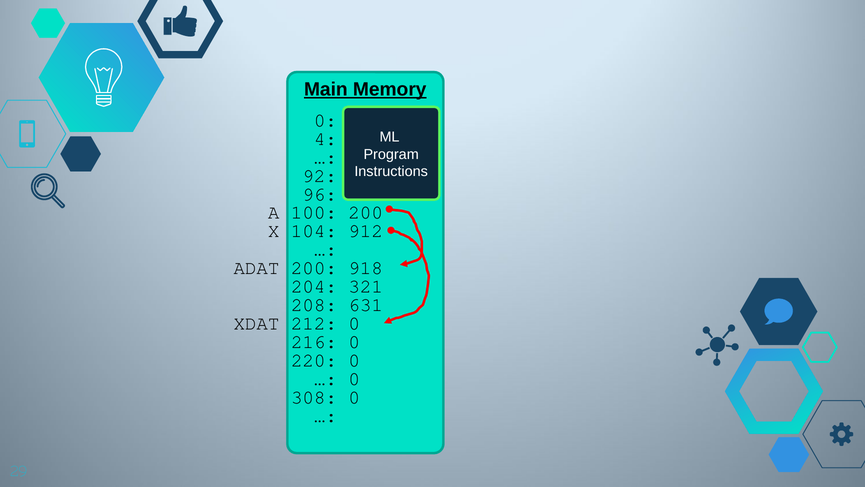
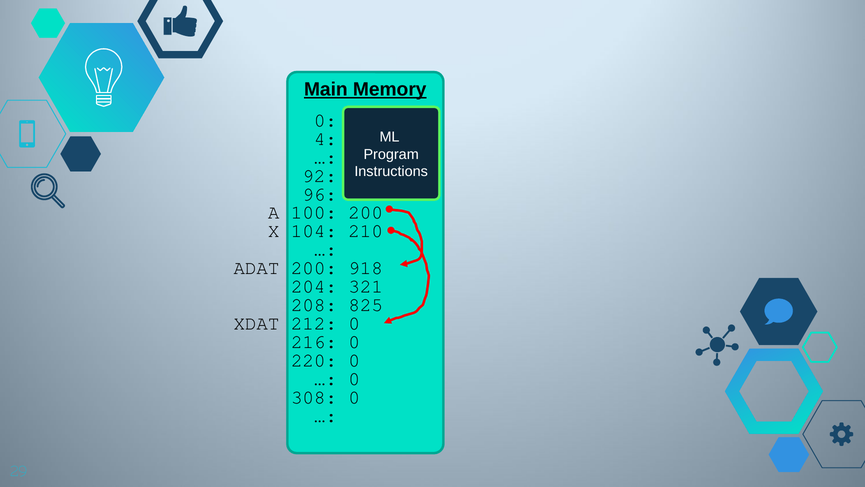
912: 912 -> 210
631: 631 -> 825
